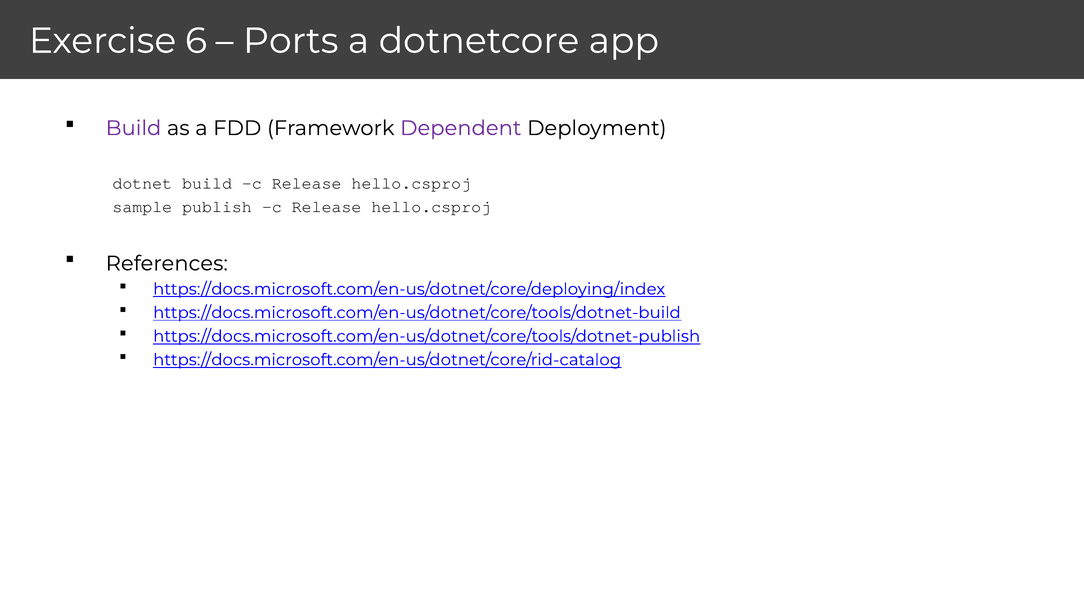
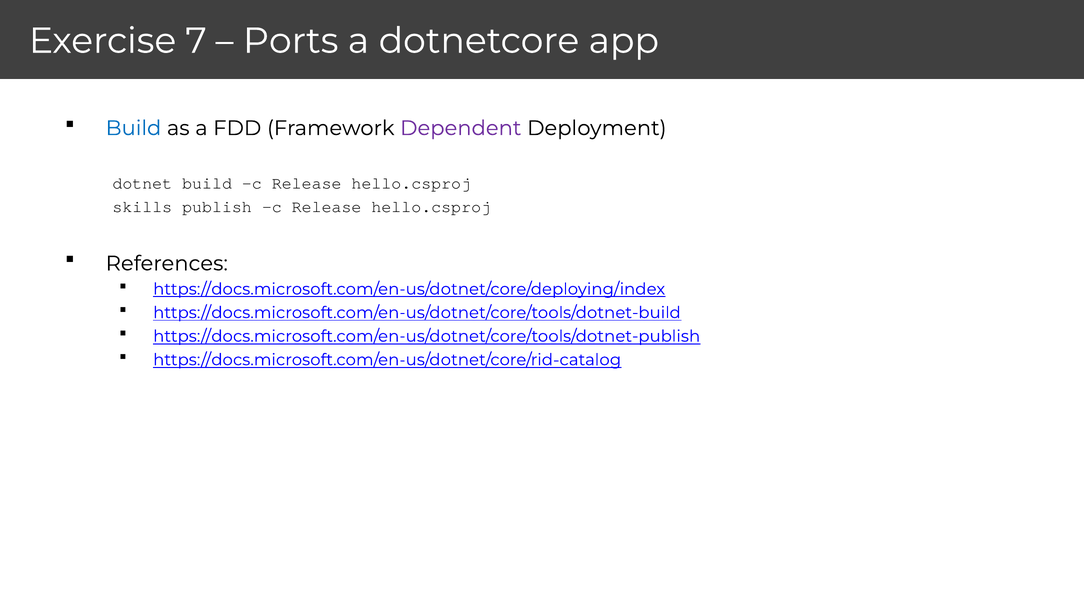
6: 6 -> 7
Build at (134, 128) colour: purple -> blue
sample: sample -> skills
